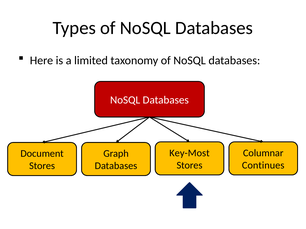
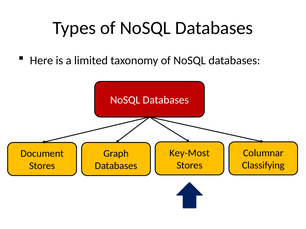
Continues: Continues -> Classifying
